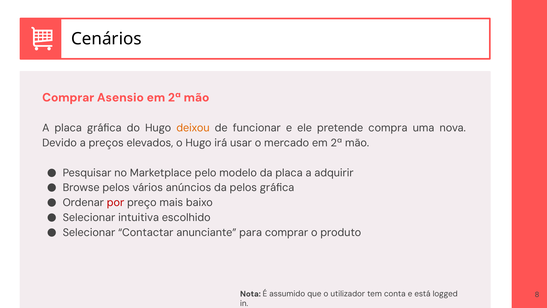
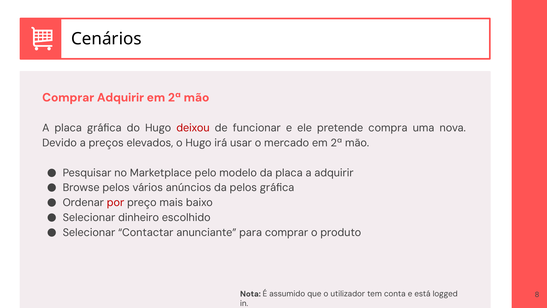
Comprar Asensio: Asensio -> Adquirir
deixou colour: orange -> red
intuitiva: intuitiva -> dinheiro
